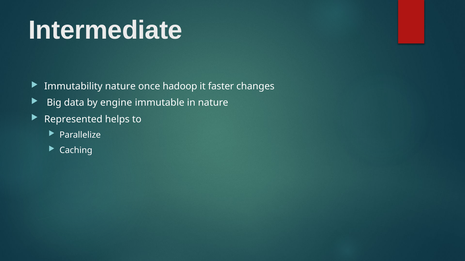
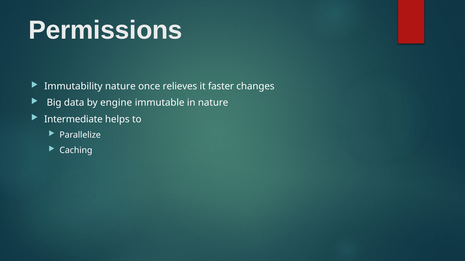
Intermediate: Intermediate -> Permissions
hadoop: hadoop -> relieves
Represented: Represented -> Intermediate
